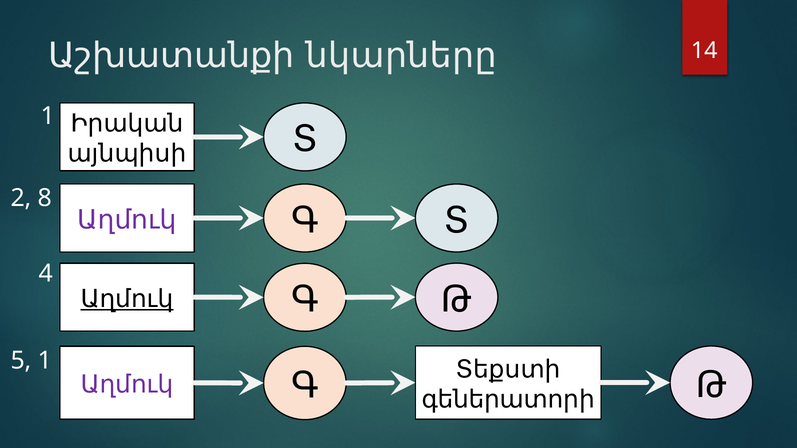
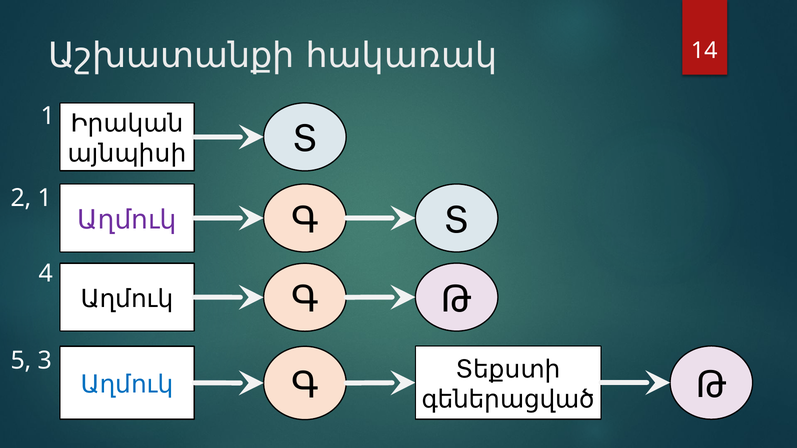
նկարները: նկարները -> հակառակ
2 8: 8 -> 1
Աղմուկ at (127, 299) underline: present -> none
5 1: 1 -> 3
Աղմուկ at (127, 385) colour: purple -> blue
գեներատորի: գեներատորի -> գեներացված
